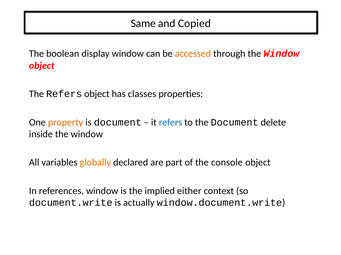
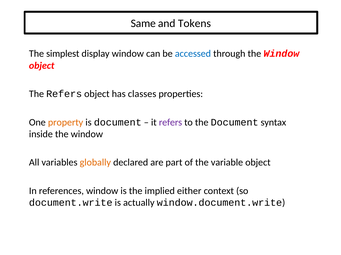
Copied: Copied -> Tokens
boolean: boolean -> simplest
accessed colour: orange -> blue
refers at (171, 123) colour: blue -> purple
delete: delete -> syntax
console: console -> variable
